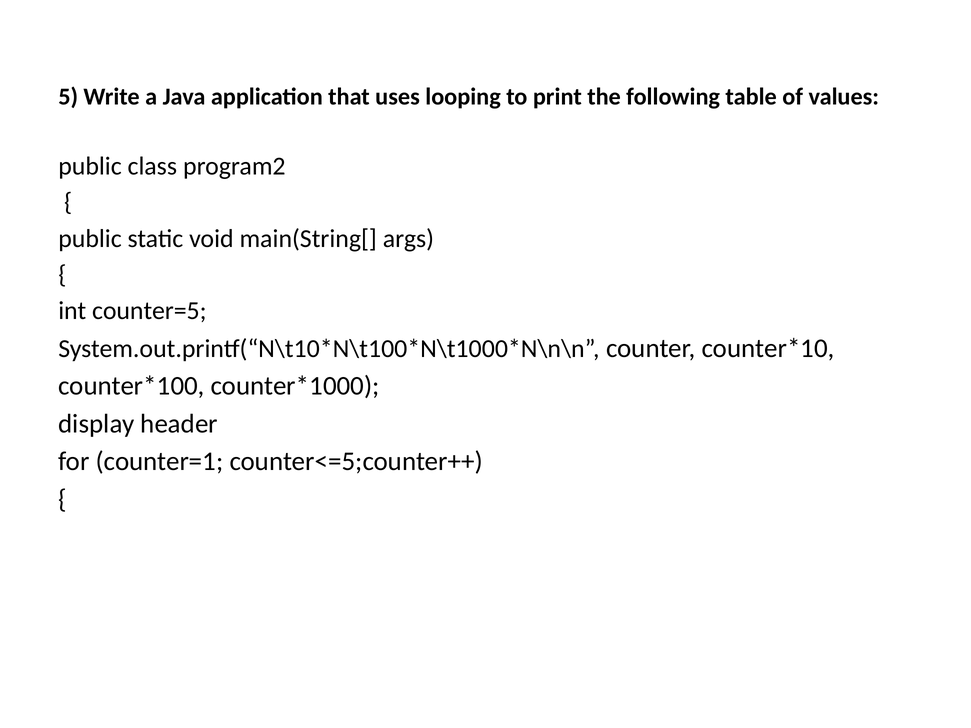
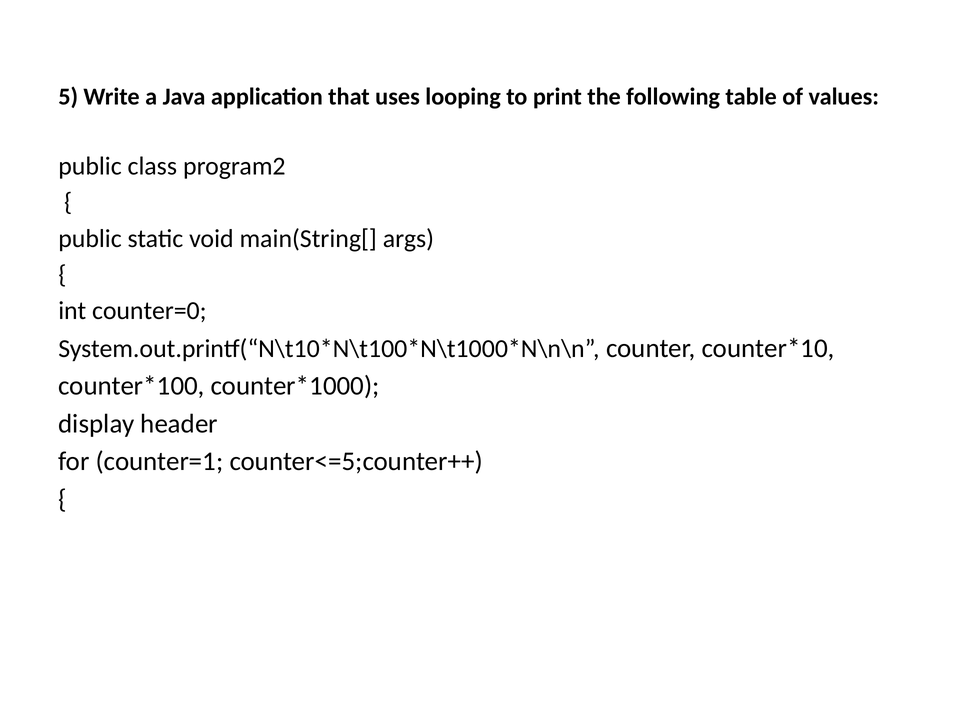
counter=5: counter=5 -> counter=0
